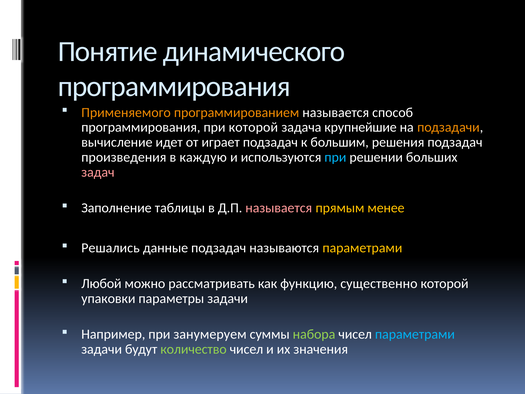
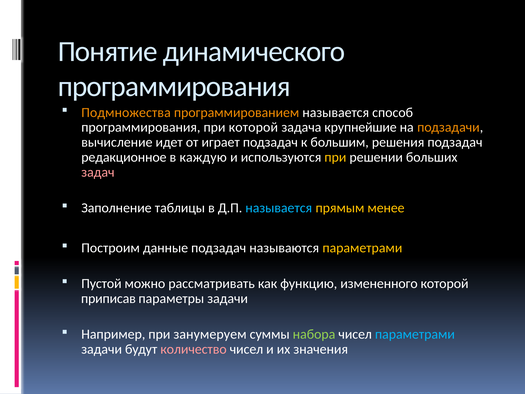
Применяемого: Применяемого -> Подмножества
произведения: произведения -> редакционное
при at (335, 157) colour: light blue -> yellow
называется at (279, 208) colour: pink -> light blue
Решались: Решались -> Построим
Любой: Любой -> Пустой
cущественно: cущественно -> измененного
упаковки: упаковки -> приписав
количество colour: light green -> pink
